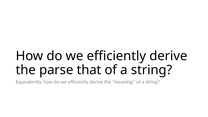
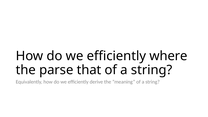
derive at (168, 56): derive -> where
